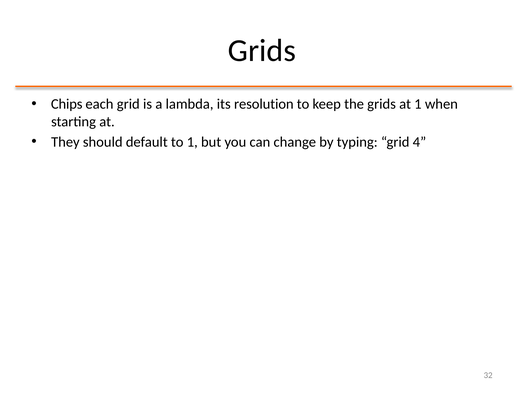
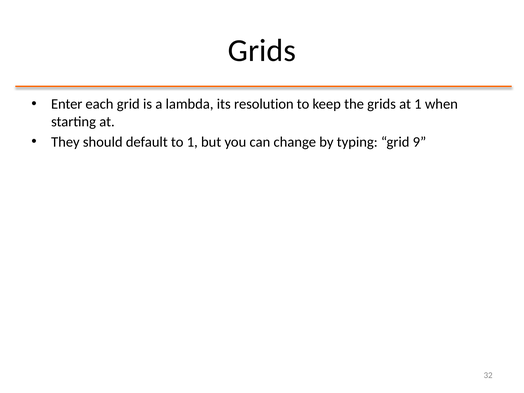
Chips: Chips -> Enter
4: 4 -> 9
